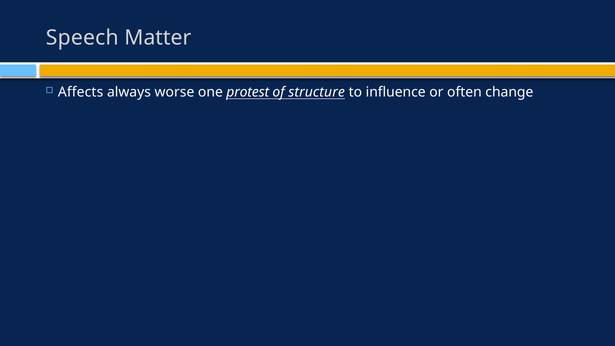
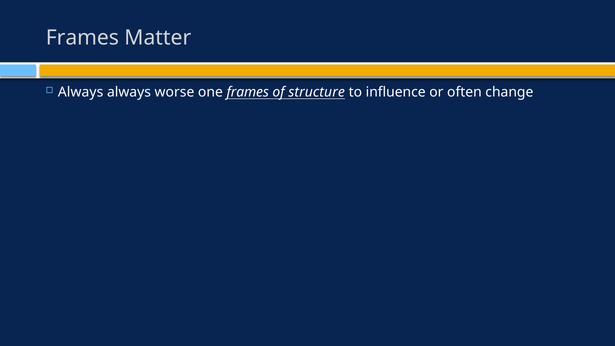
Speech at (82, 38): Speech -> Frames
Affects at (81, 92): Affects -> Always
one protest: protest -> frames
